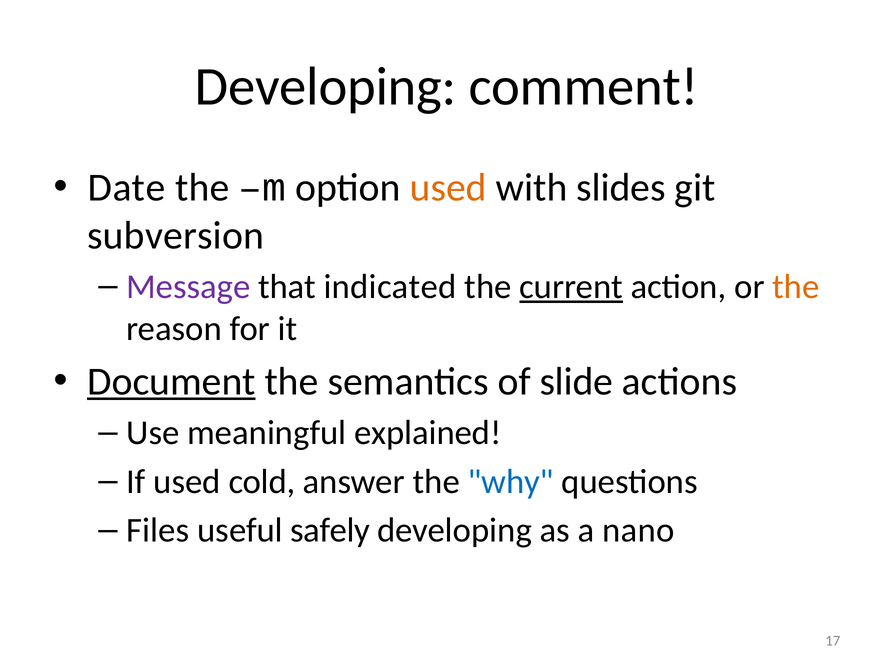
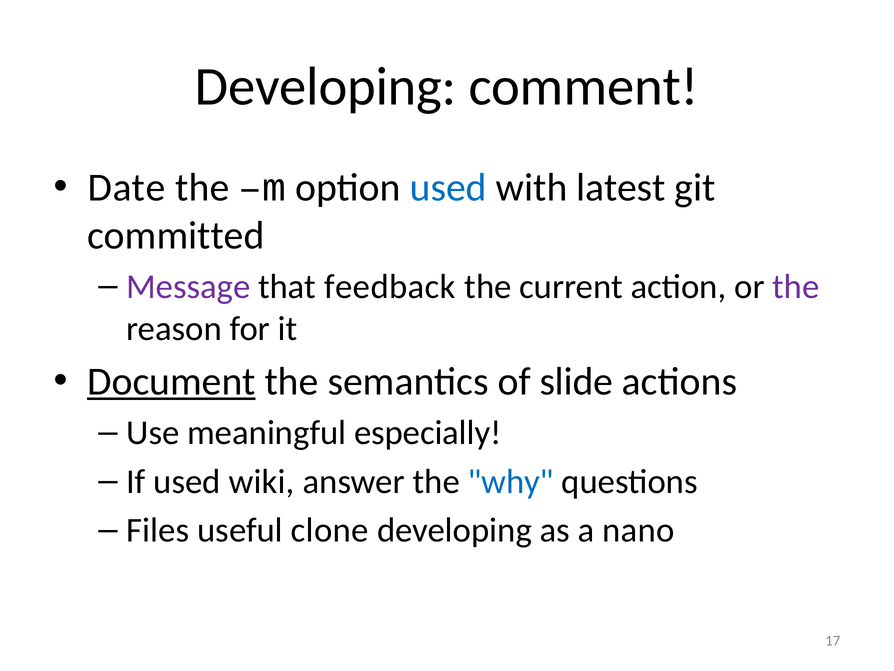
used at (448, 188) colour: orange -> blue
slides: slides -> latest
subversion: subversion -> committed
indicated: indicated -> feedback
current underline: present -> none
the at (796, 287) colour: orange -> purple
explained: explained -> especially
cold: cold -> wiki
safely: safely -> clone
